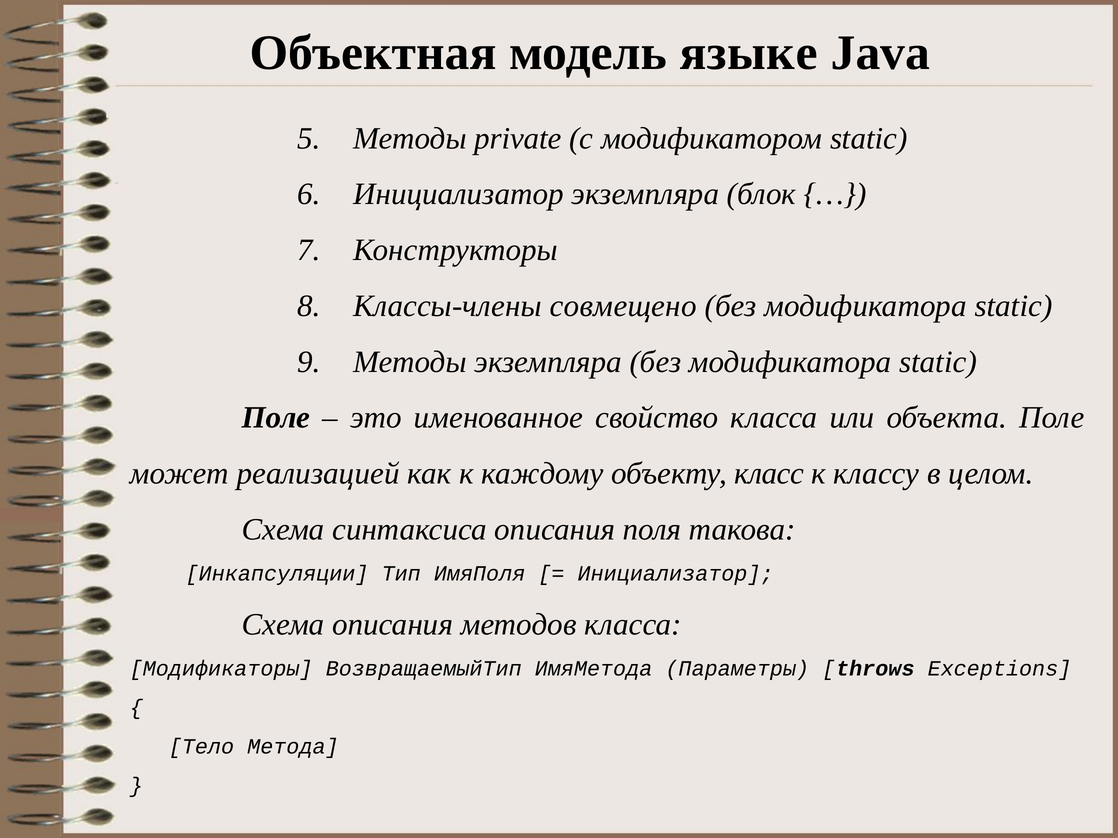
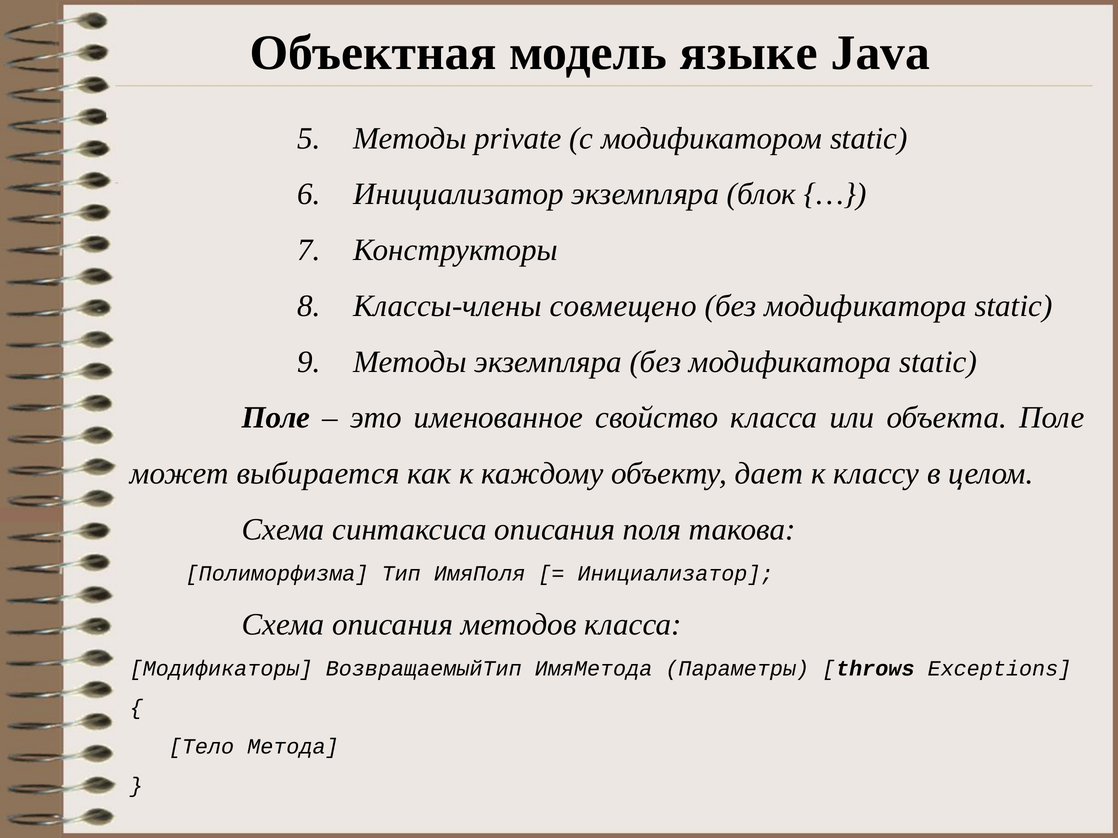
реализацией: реализацией -> выбирается
класс: класс -> дает
Инкапсуляции: Инкапсуляции -> Полиморфизма
